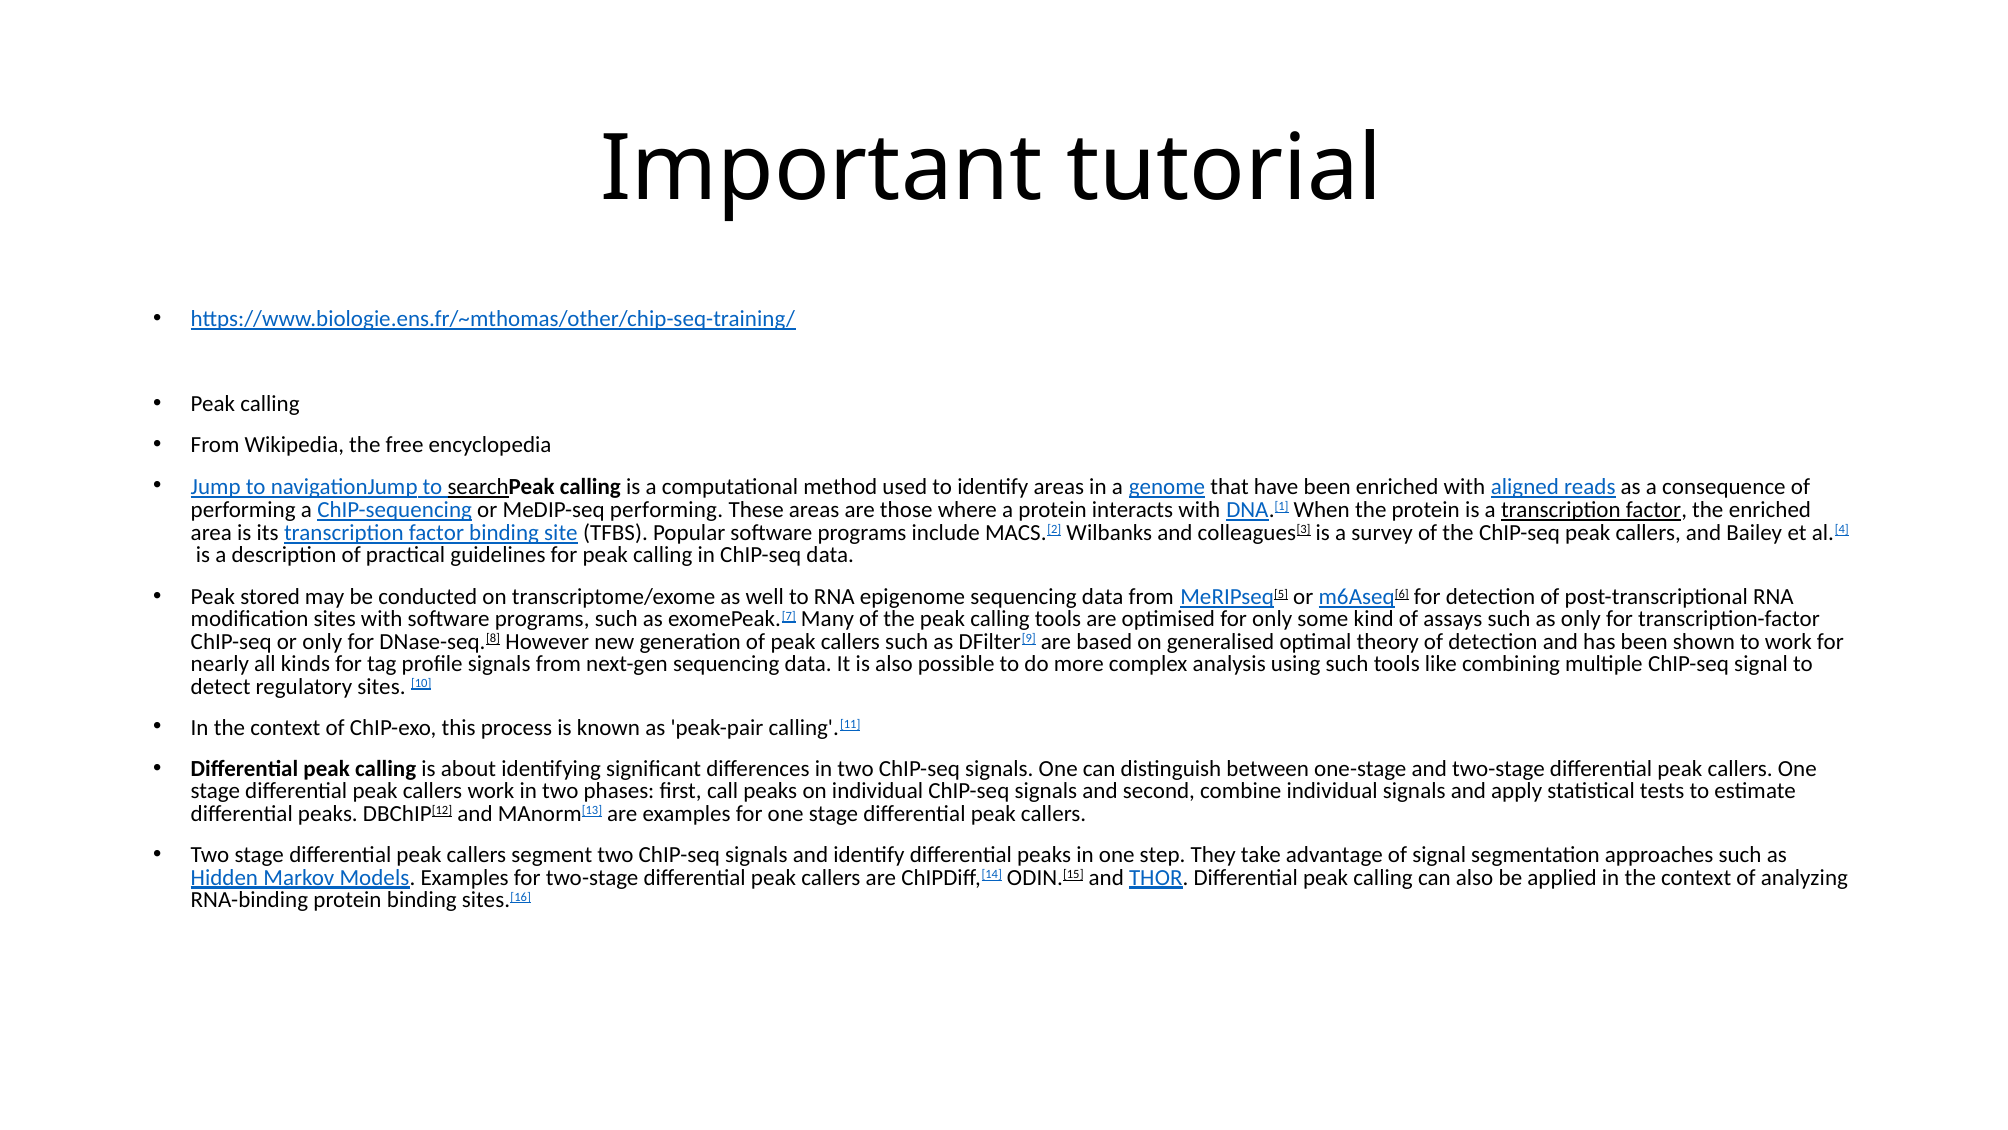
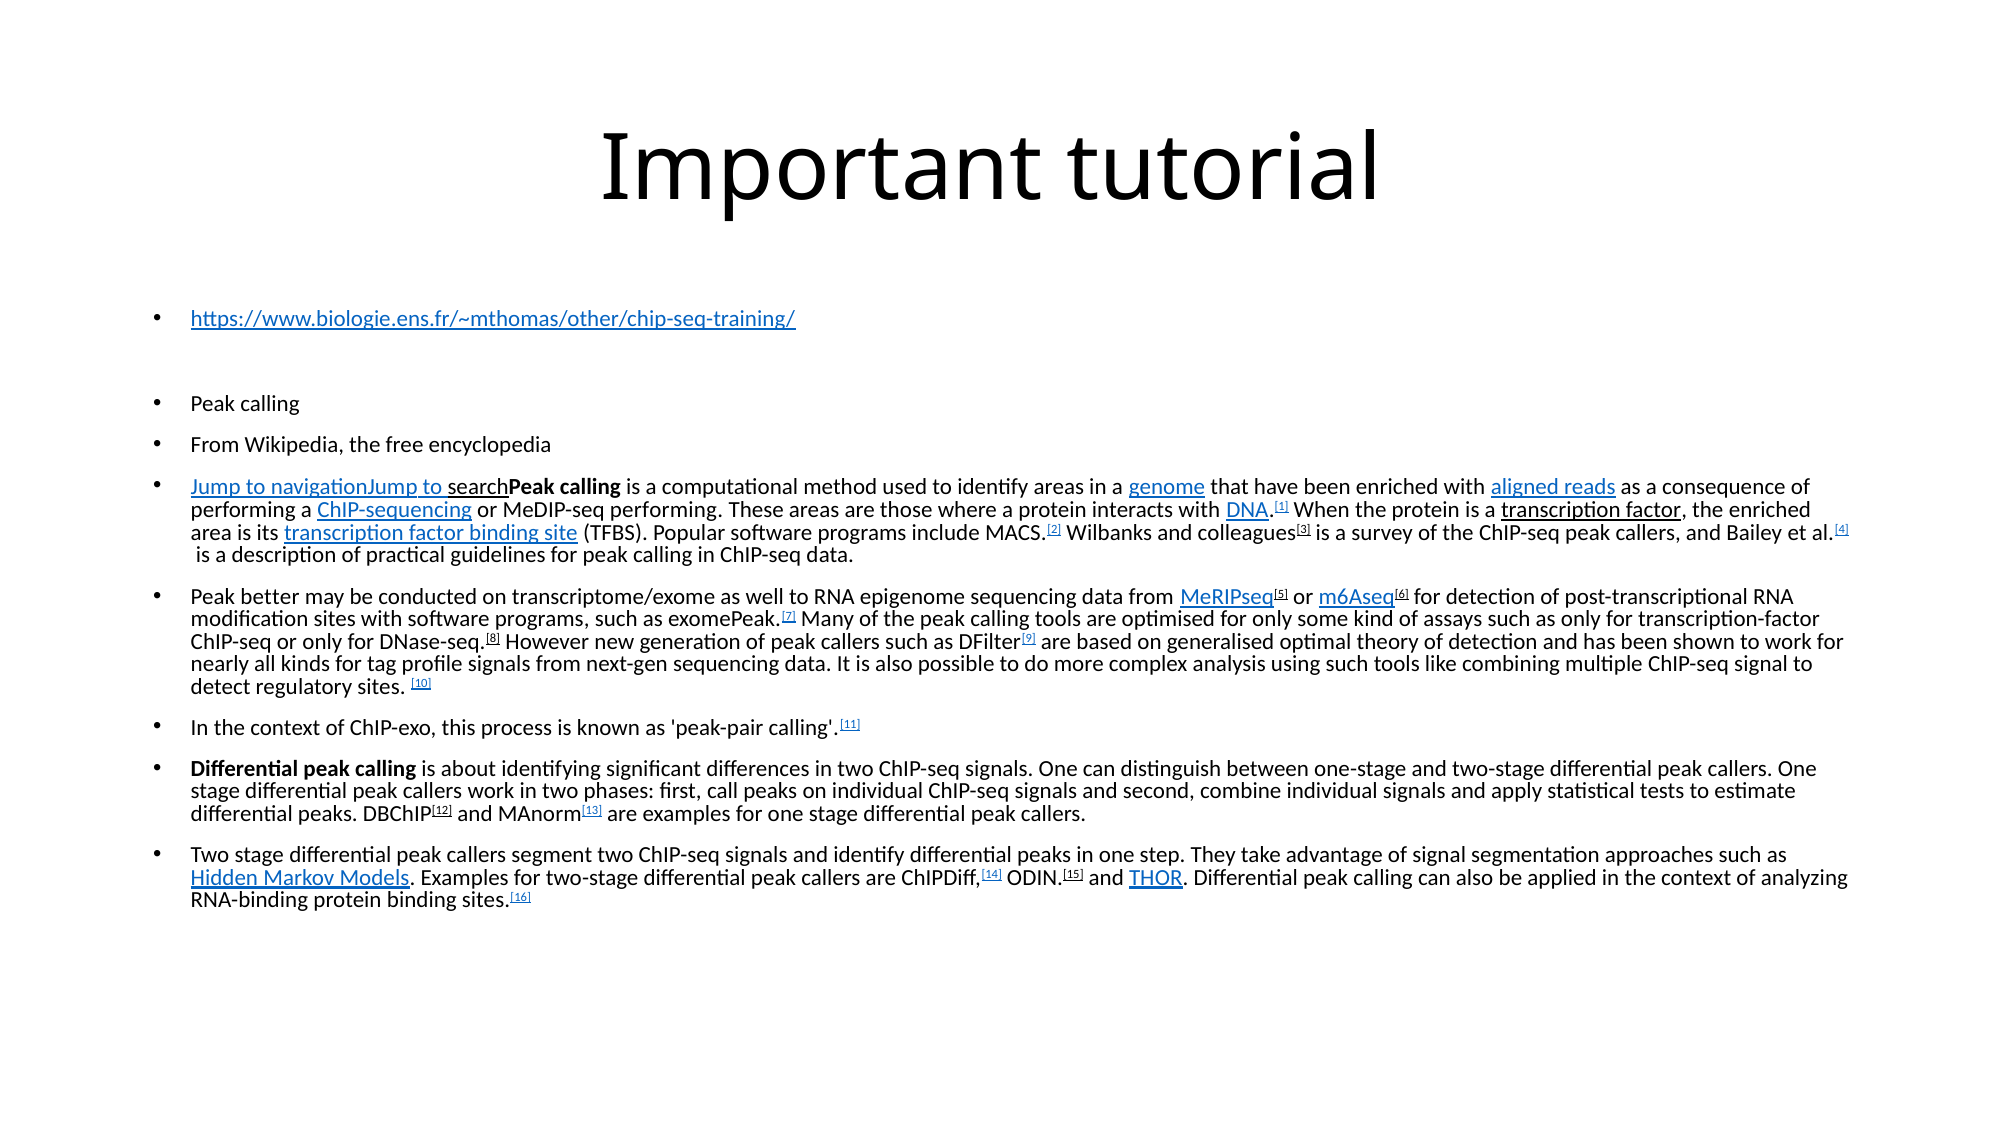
stored: stored -> better
